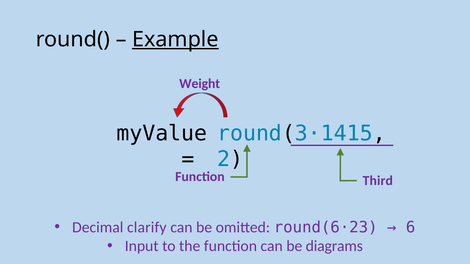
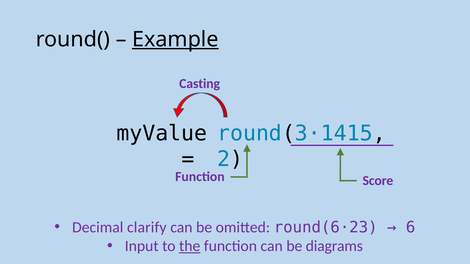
Weight: Weight -> Casting
Third: Third -> Score
the underline: none -> present
